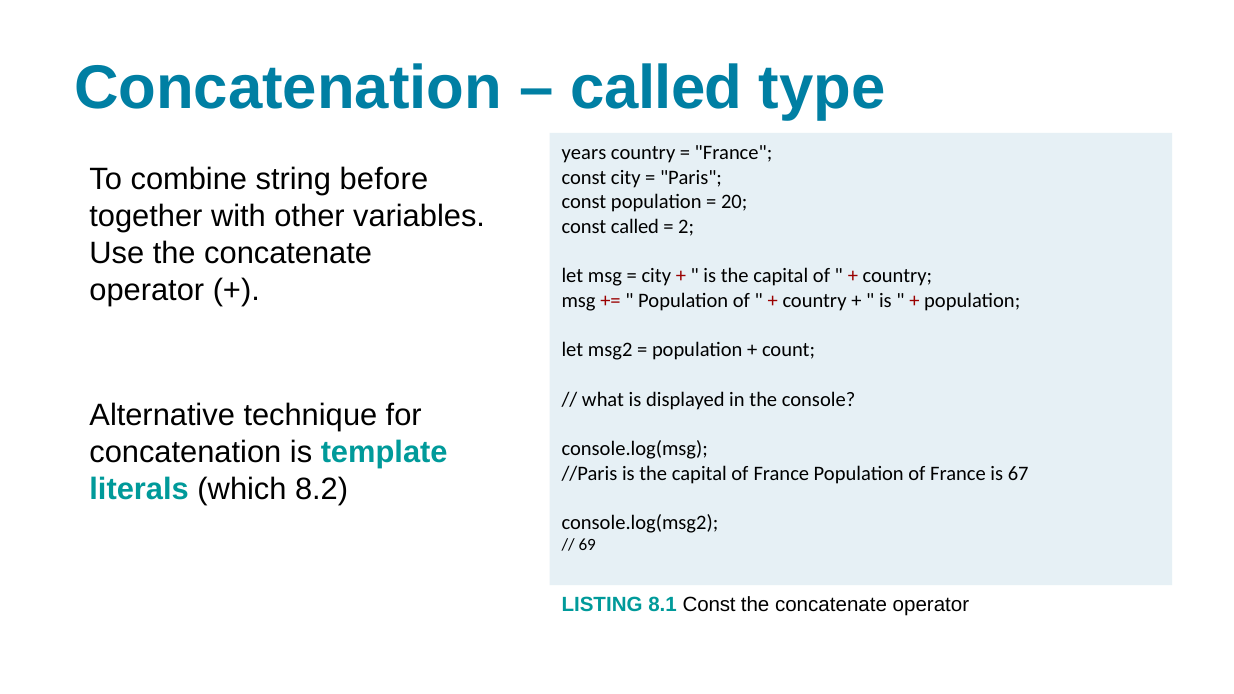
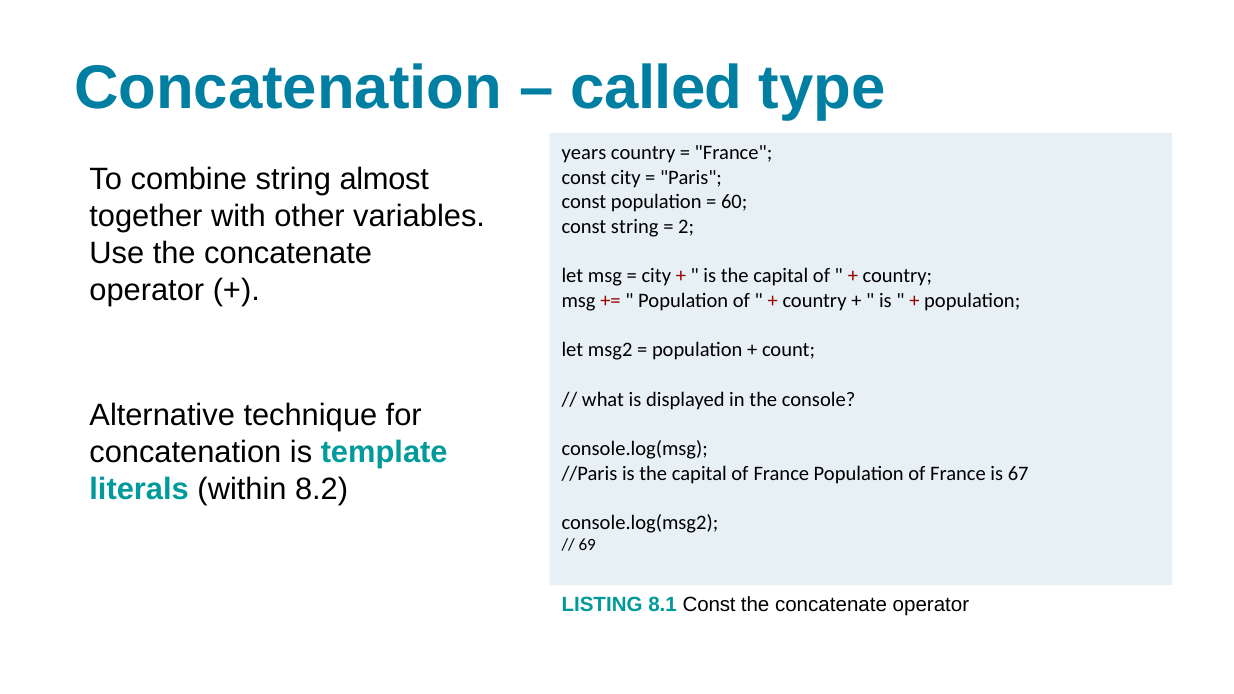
before: before -> almost
20: 20 -> 60
const called: called -> string
which: which -> within
